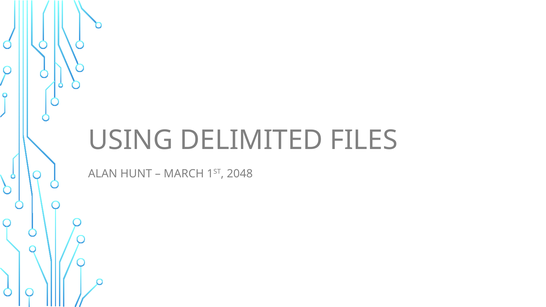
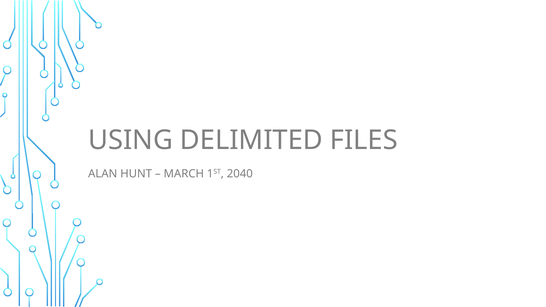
2048: 2048 -> 2040
